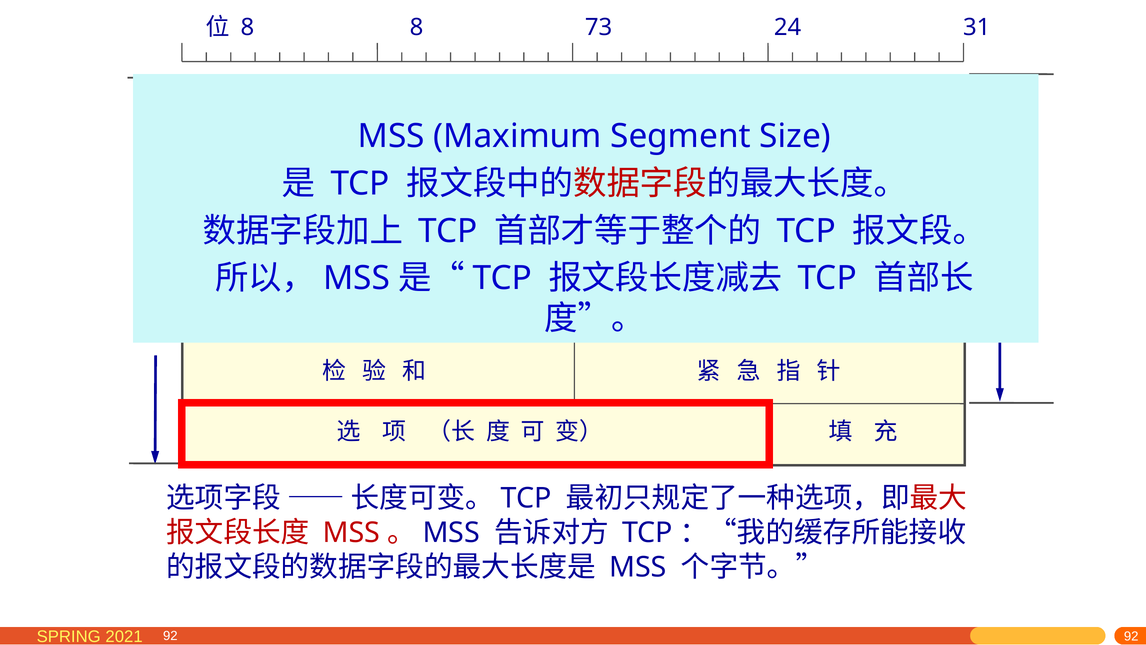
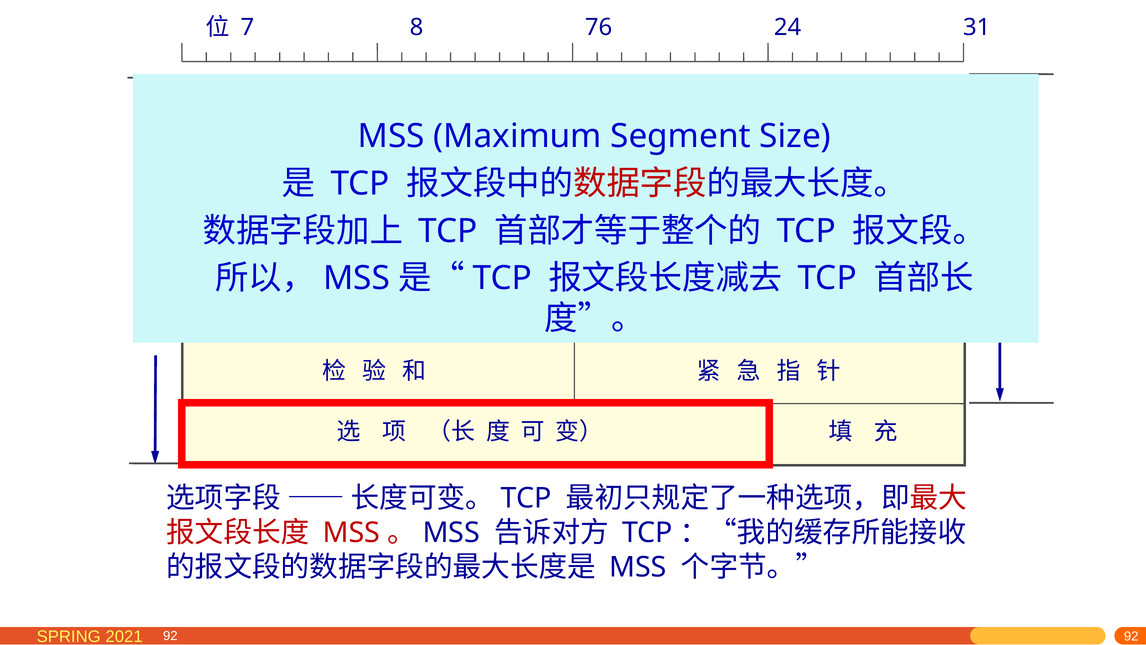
8 at (247, 28): 8 -> 7
73: 73 -> 76
